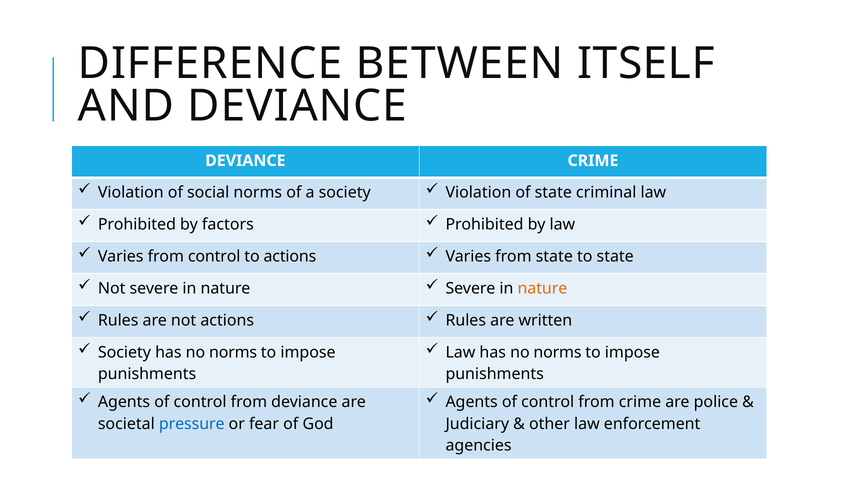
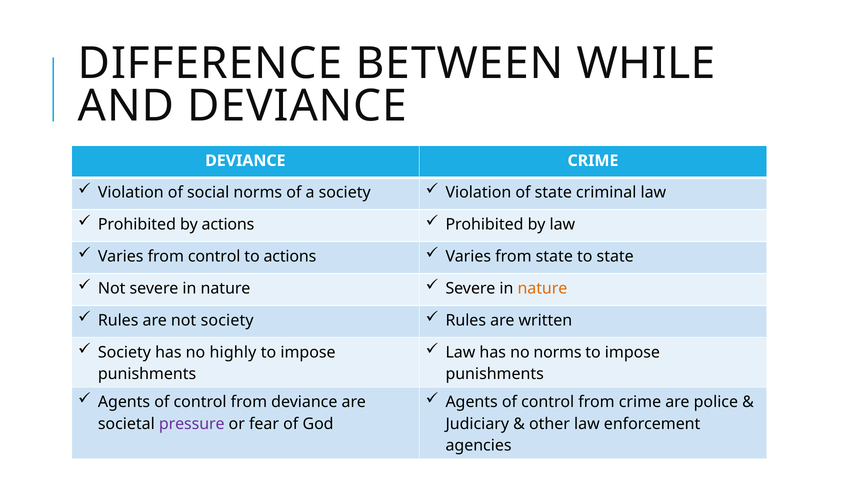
ITSELF: ITSELF -> WHILE
by factors: factors -> actions
not actions: actions -> society
Society has no norms: norms -> highly
pressure colour: blue -> purple
